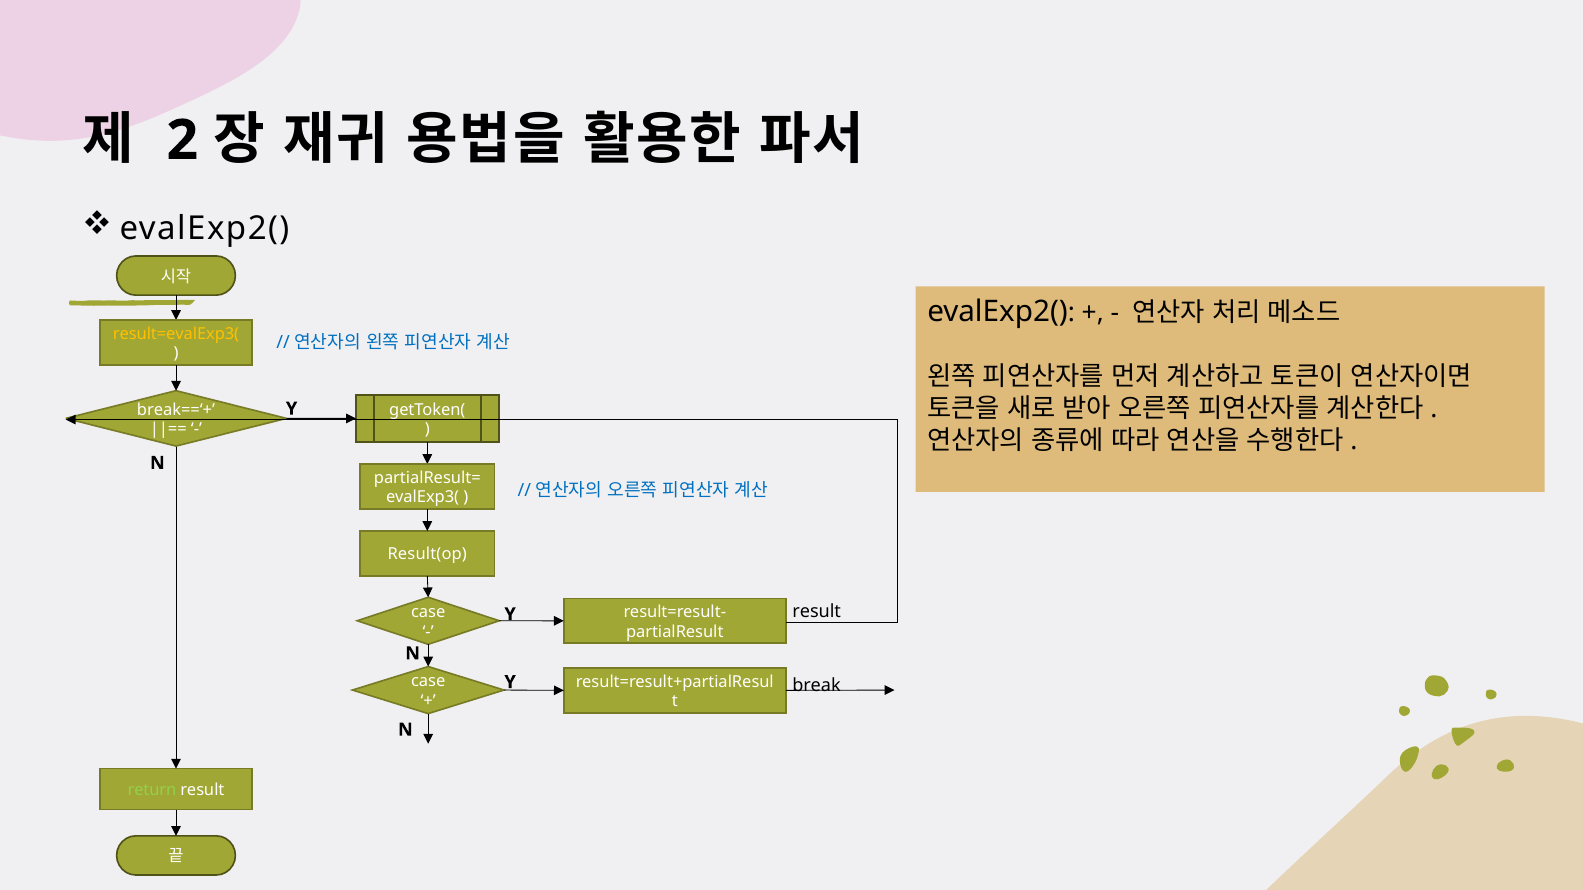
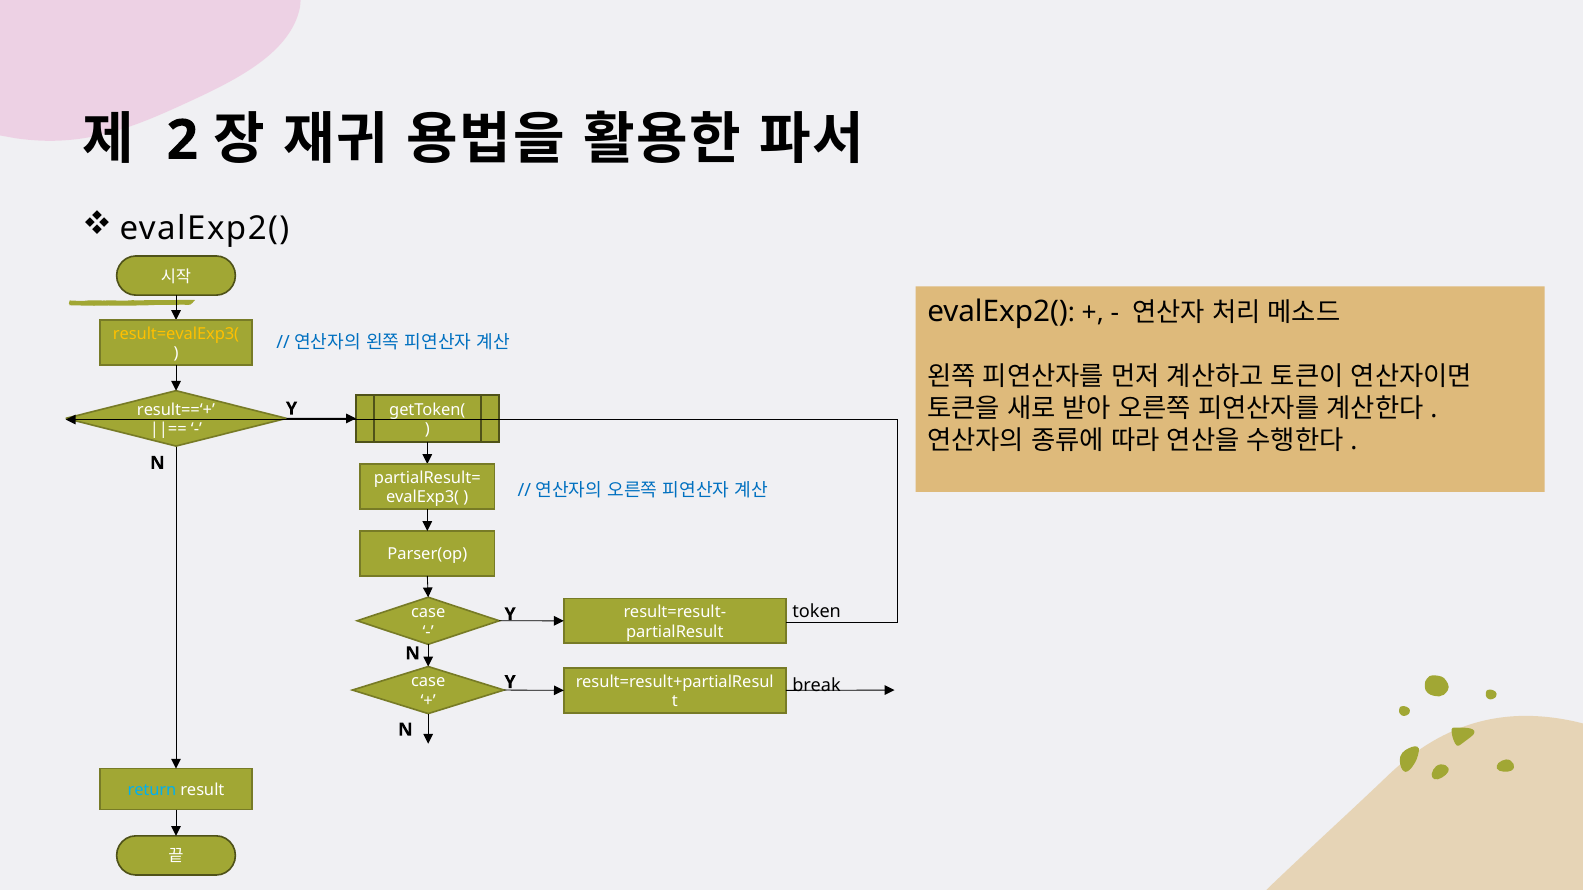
break==‘+: break==‘+ -> result==‘+
Result(op: Result(op -> Parser(op
result at (817, 612): result -> token
return colour: light green -> light blue
